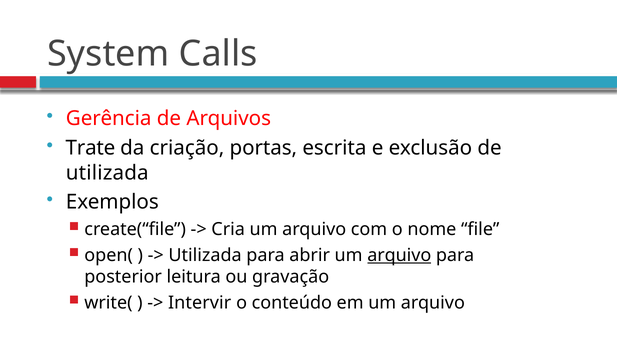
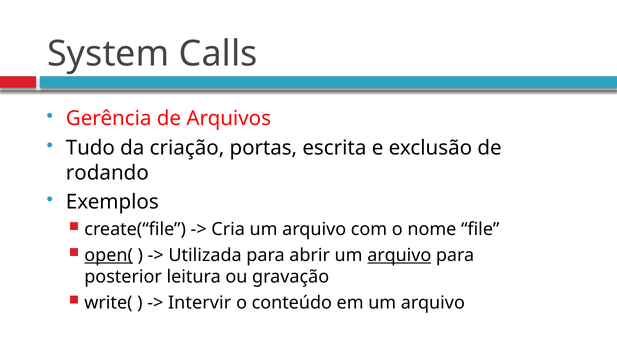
Trate: Trate -> Tudo
utilizada at (107, 173): utilizada -> rodando
open( underline: none -> present
